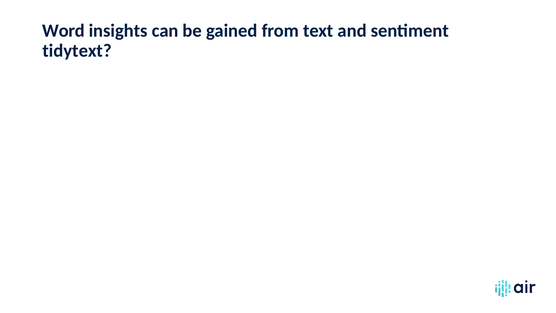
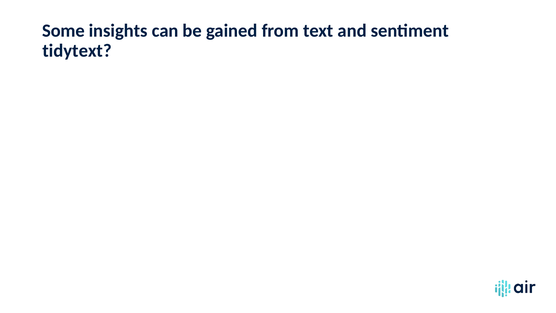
Word: Word -> Some
